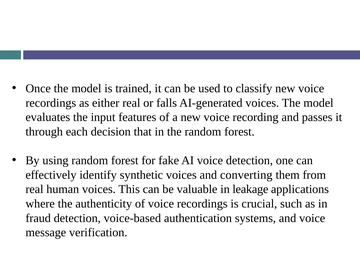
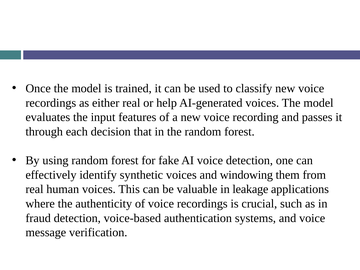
falls: falls -> help
converting: converting -> windowing
